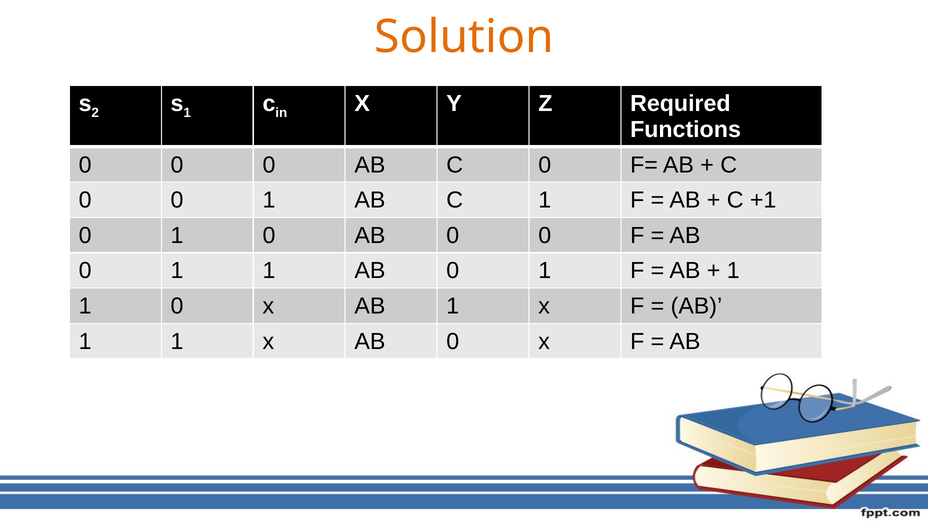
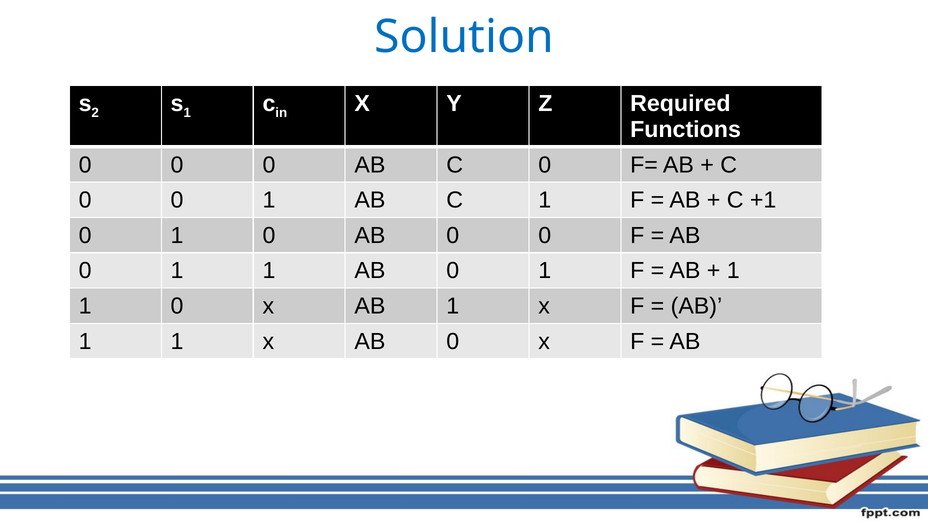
Solution colour: orange -> blue
